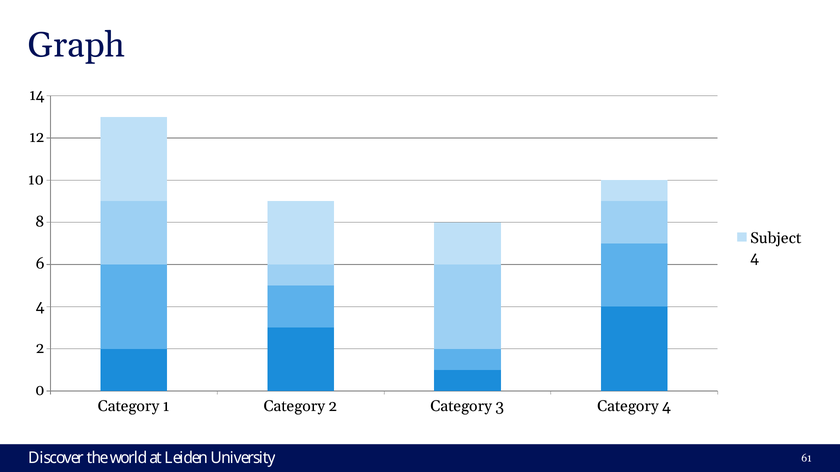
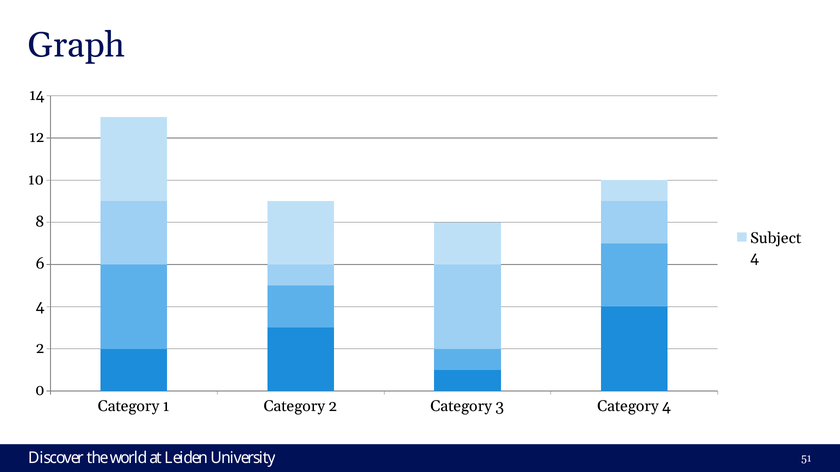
61: 61 -> 51
